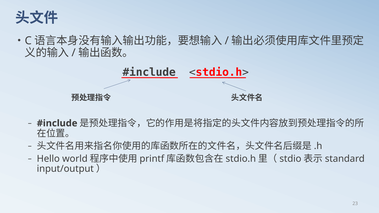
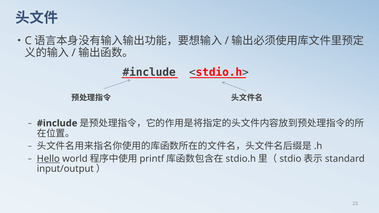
Hello underline: none -> present
